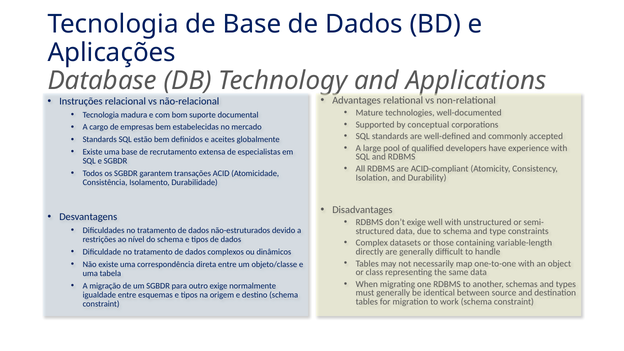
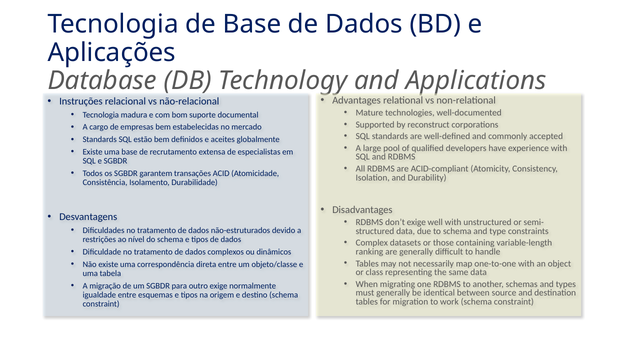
conceptual: conceptual -> reconstruct
directly: directly -> ranking
